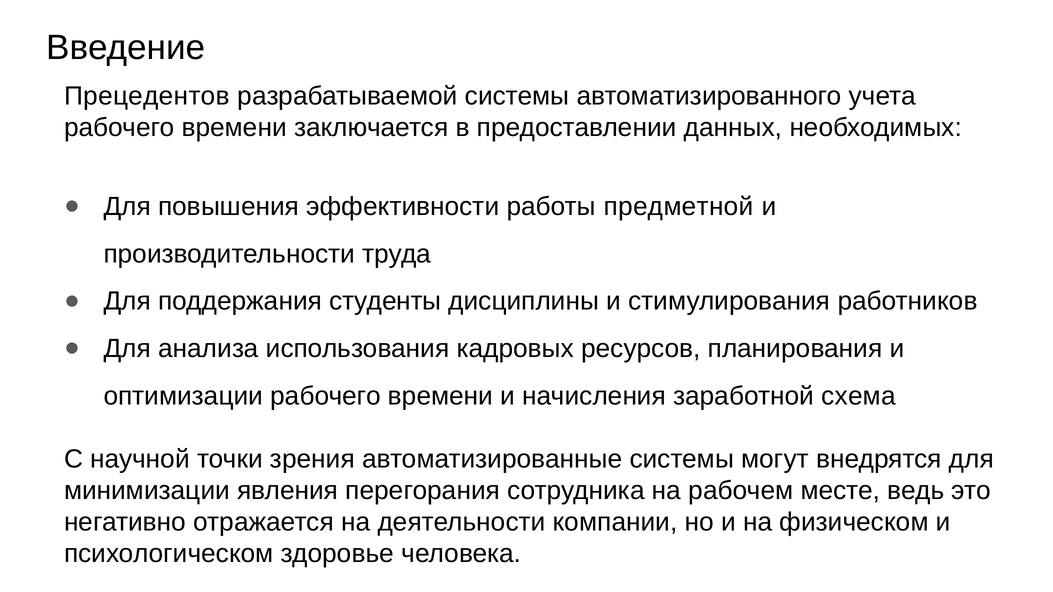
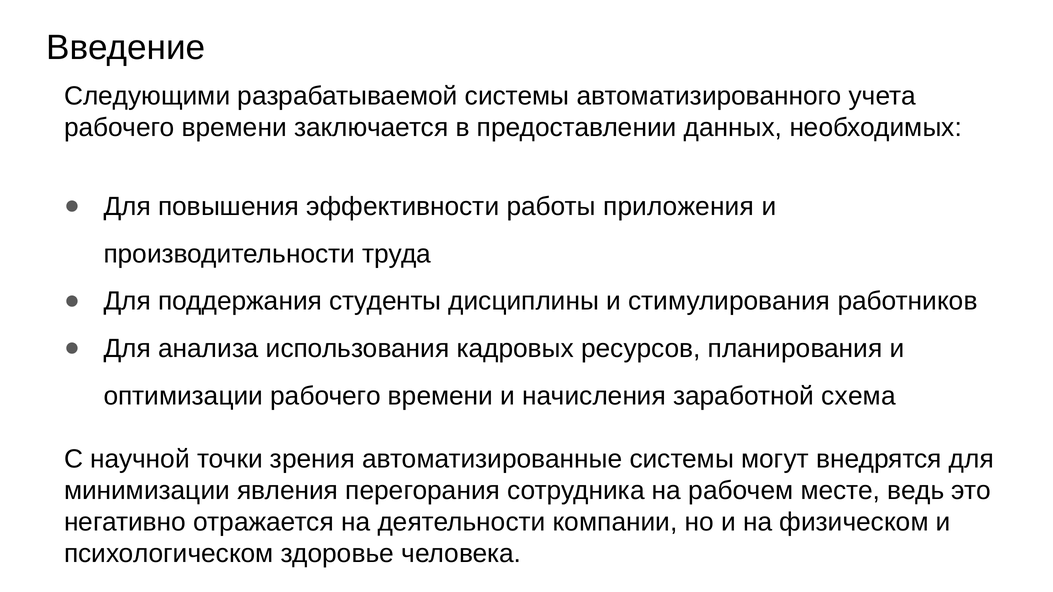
Прецедентов: Прецедентов -> Следующими
предметной: предметной -> приложения
